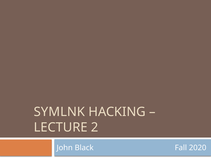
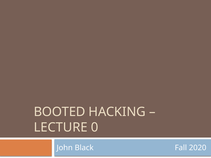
SYMLNK: SYMLNK -> BOOTED
2: 2 -> 0
